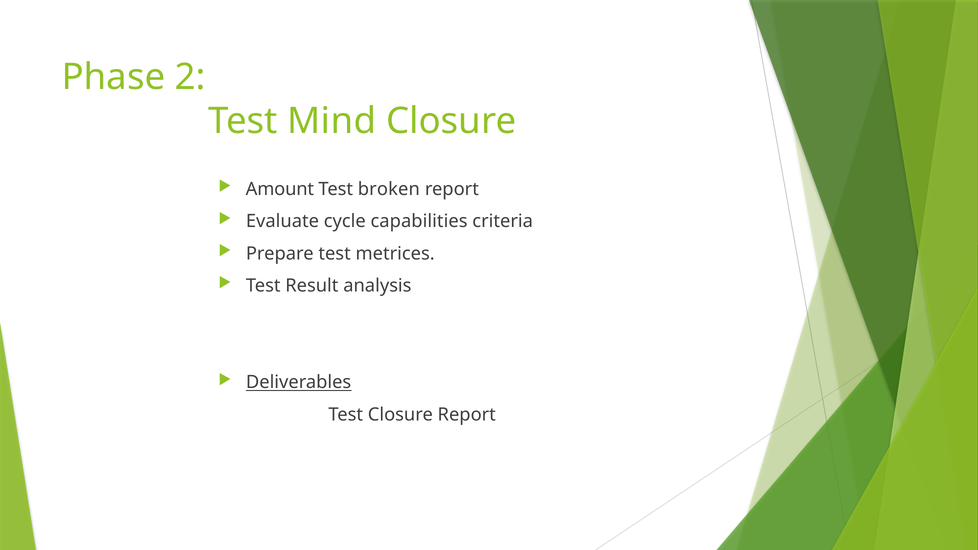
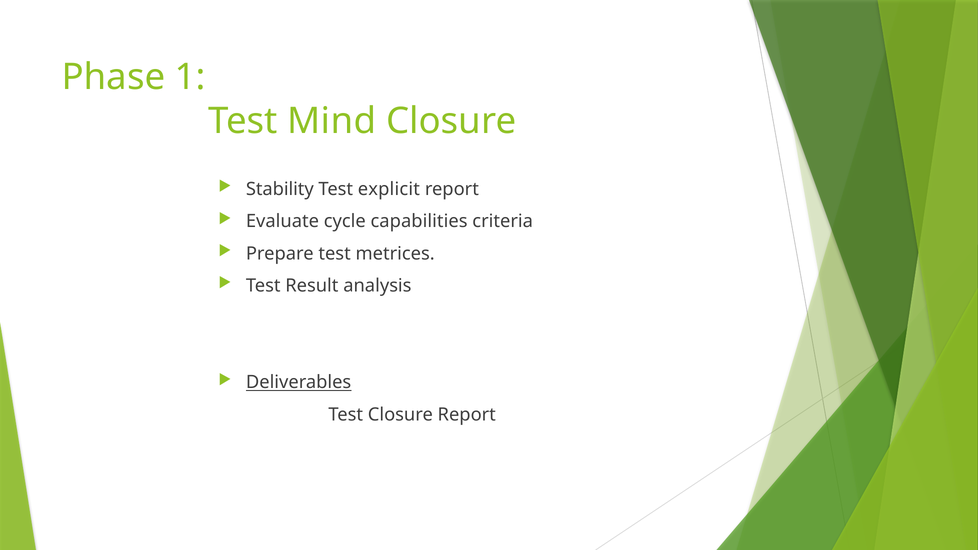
2: 2 -> 1
Amount: Amount -> Stability
broken: broken -> explicit
